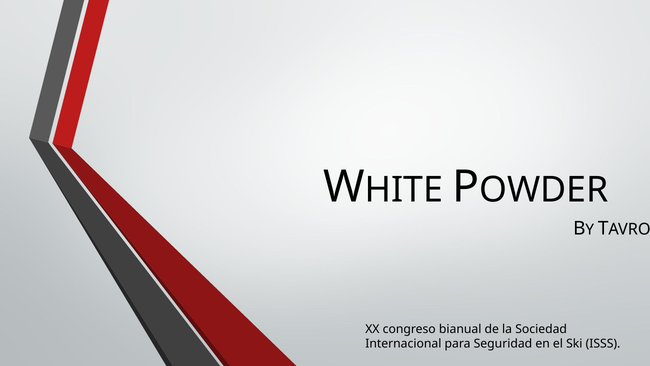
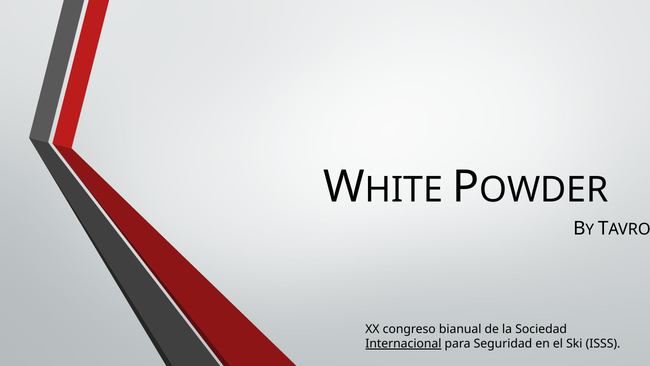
Internacional underline: none -> present
